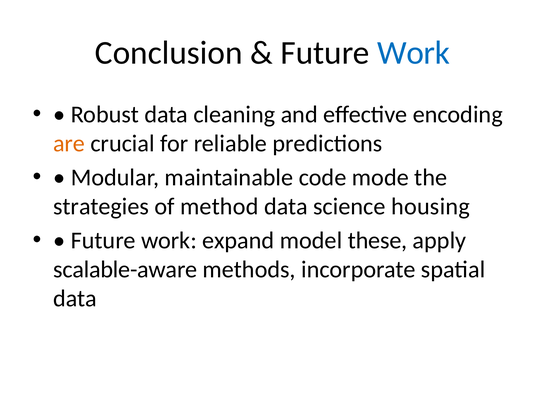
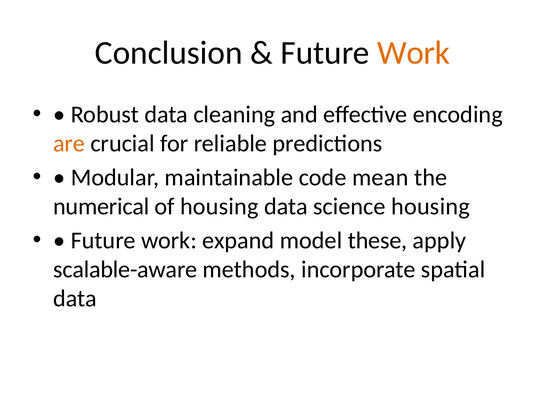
Work at (414, 53) colour: blue -> orange
mode: mode -> mean
strategies: strategies -> numerical
of method: method -> housing
